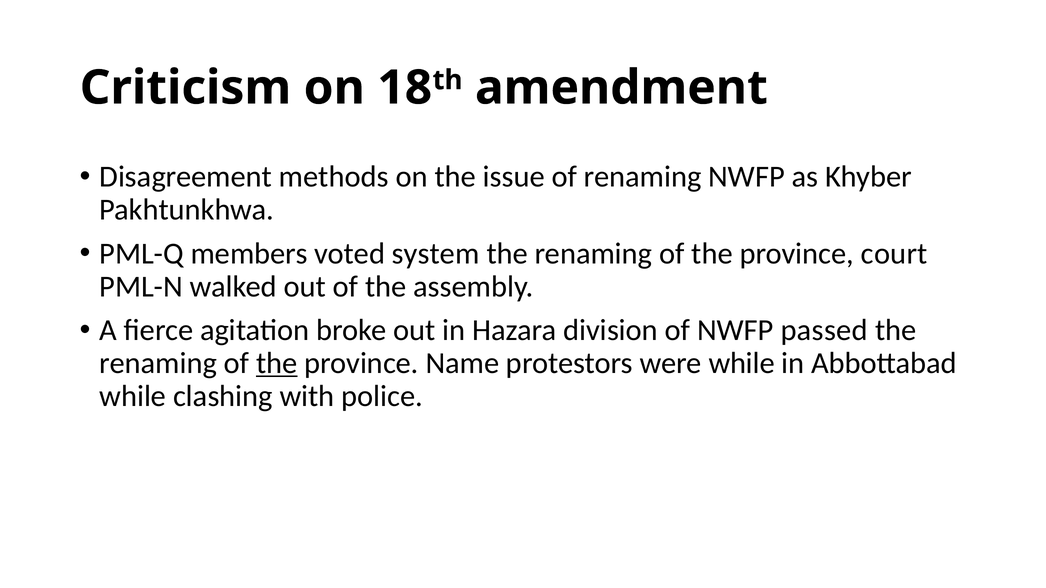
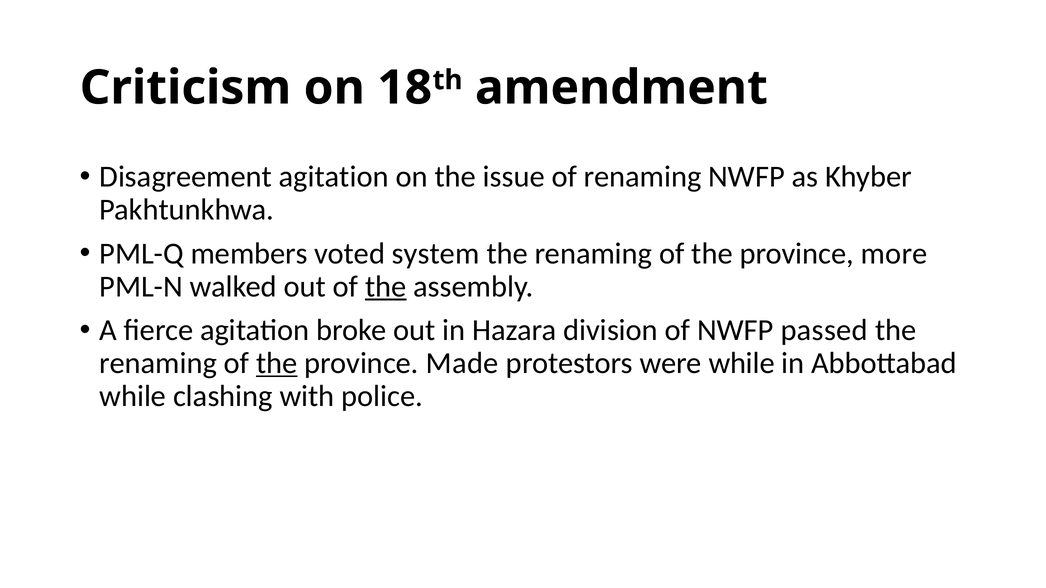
Disagreement methods: methods -> agitation
court: court -> more
the at (386, 287) underline: none -> present
Name: Name -> Made
